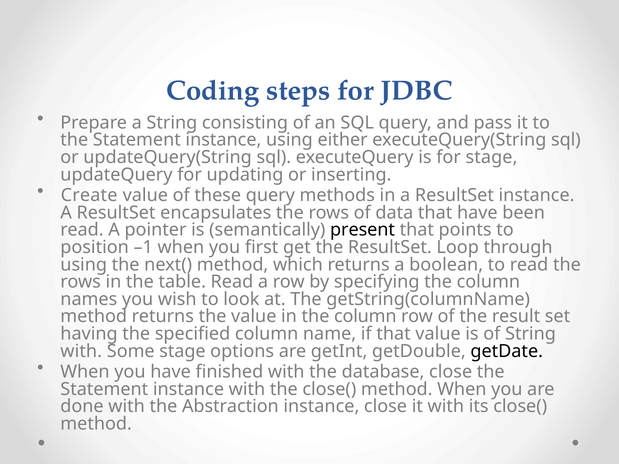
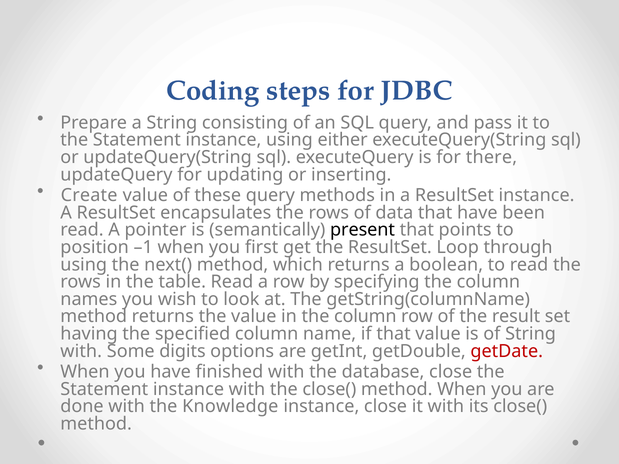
for stage: stage -> there
Some stage: stage -> digits
getDate colour: black -> red
Abstraction: Abstraction -> Knowledge
